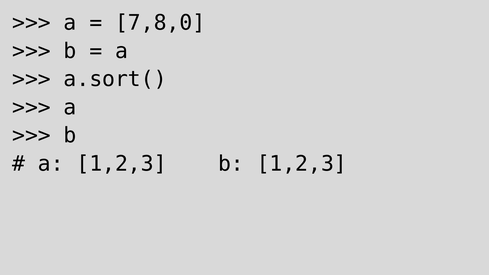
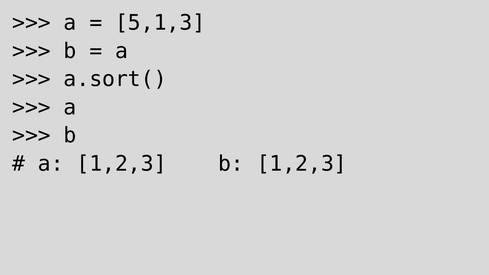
7,8,0: 7,8,0 -> 5,1,3
